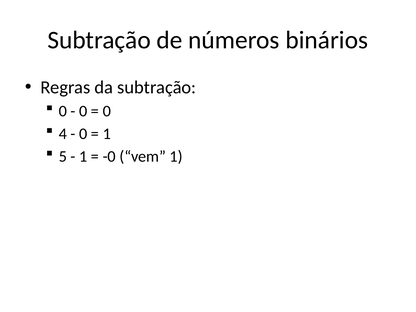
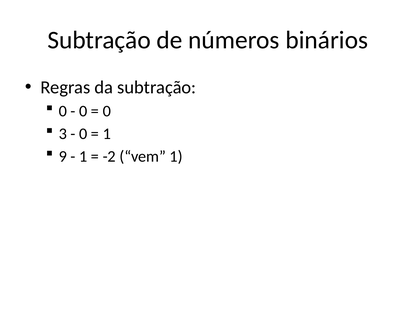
4: 4 -> 3
5: 5 -> 9
-0: -0 -> -2
